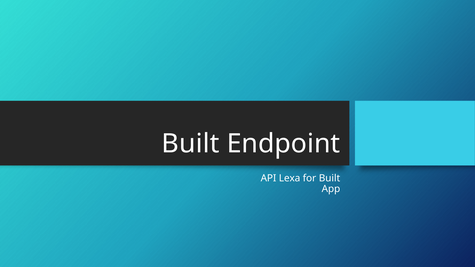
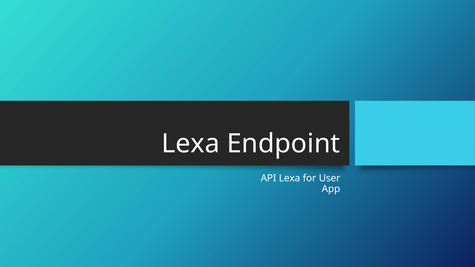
Built at (191, 144): Built -> Lexa
for Built: Built -> User
